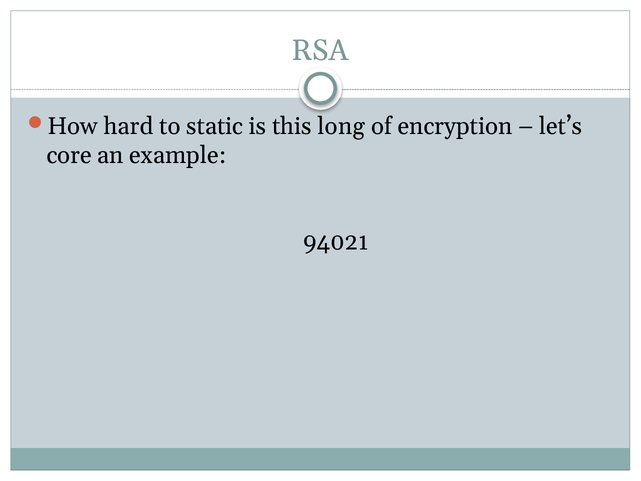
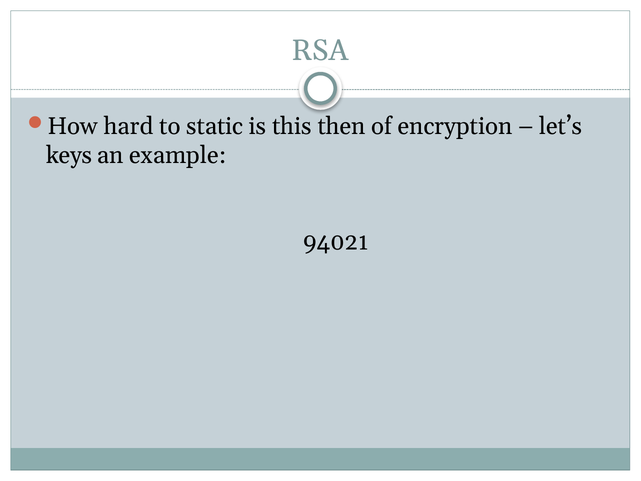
long: long -> then
core: core -> keys
